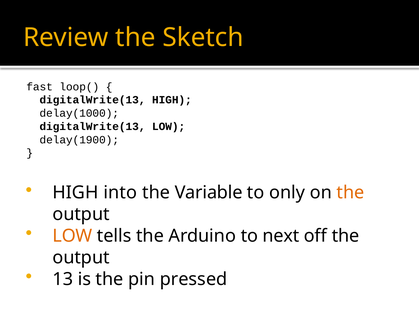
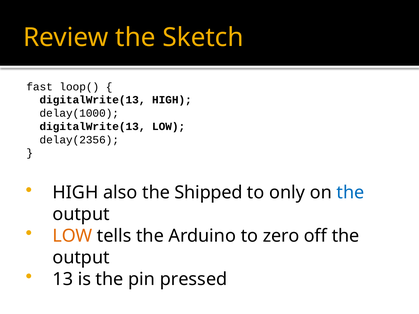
delay(1900: delay(1900 -> delay(2356
into: into -> also
Variable: Variable -> Shipped
the at (351, 193) colour: orange -> blue
next: next -> zero
